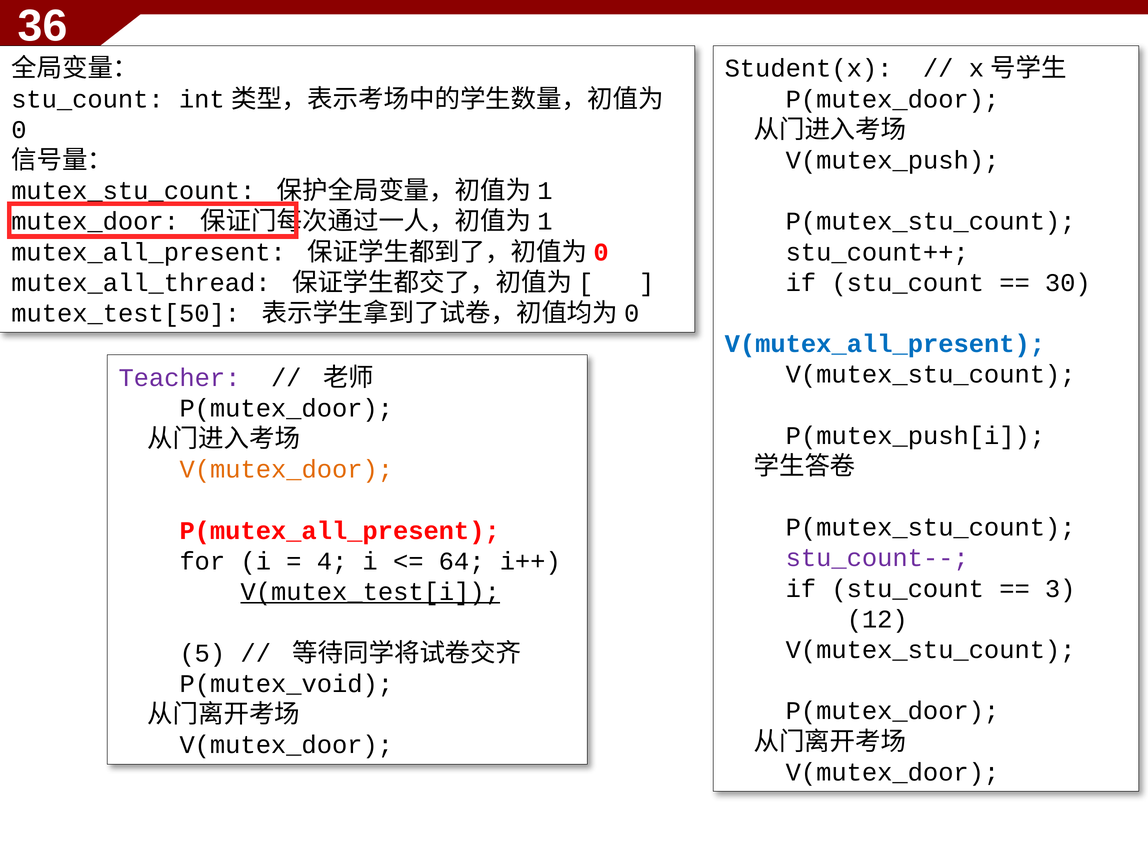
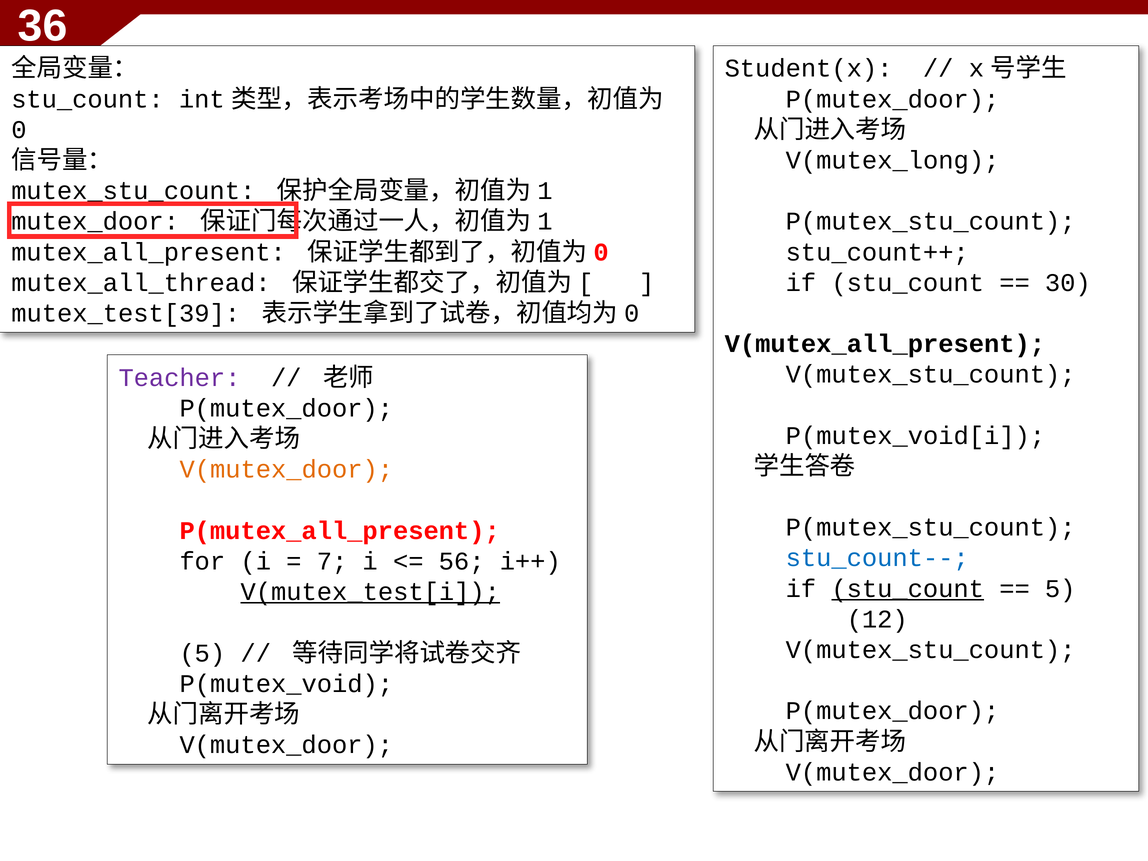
V(mutex_push: V(mutex_push -> V(mutex_long
mutex_test[50: mutex_test[50 -> mutex_test[39
V(mutex_all_present colour: blue -> black
P(mutex_push[i: P(mutex_push[i -> P(mutex_void[i
stu_count-- colour: purple -> blue
4: 4 -> 7
64: 64 -> 56
stu_count at (908, 589) underline: none -> present
3 at (1060, 589): 3 -> 5
